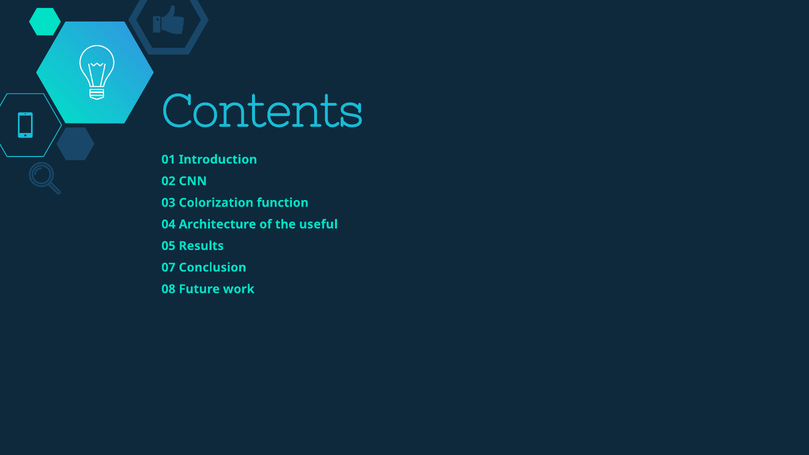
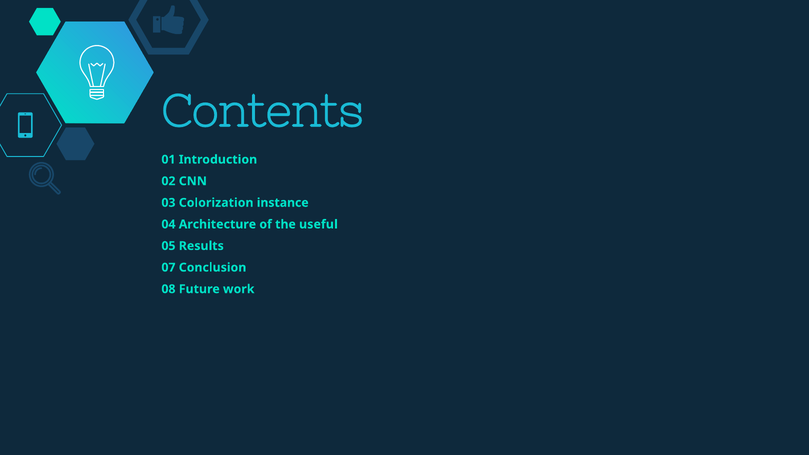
function: function -> instance
